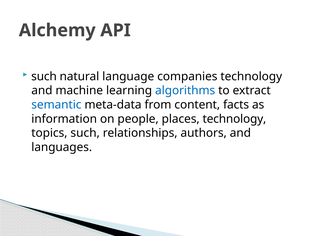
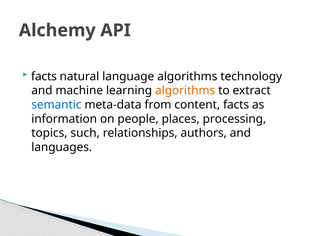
such at (44, 76): such -> facts
language companies: companies -> algorithms
algorithms at (185, 90) colour: blue -> orange
places technology: technology -> processing
